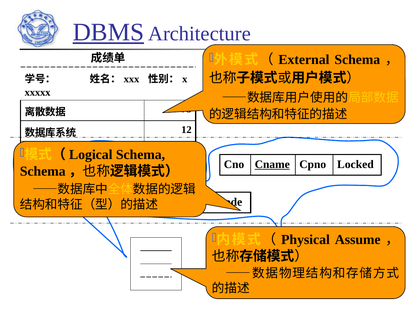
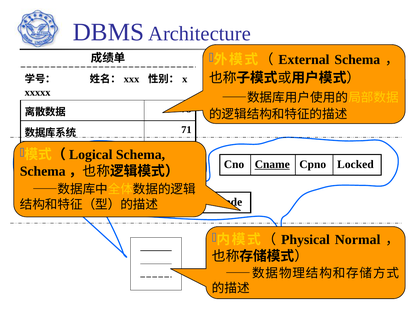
DBMS underline: present -> none
12: 12 -> 71
Assume: Assume -> Normal
